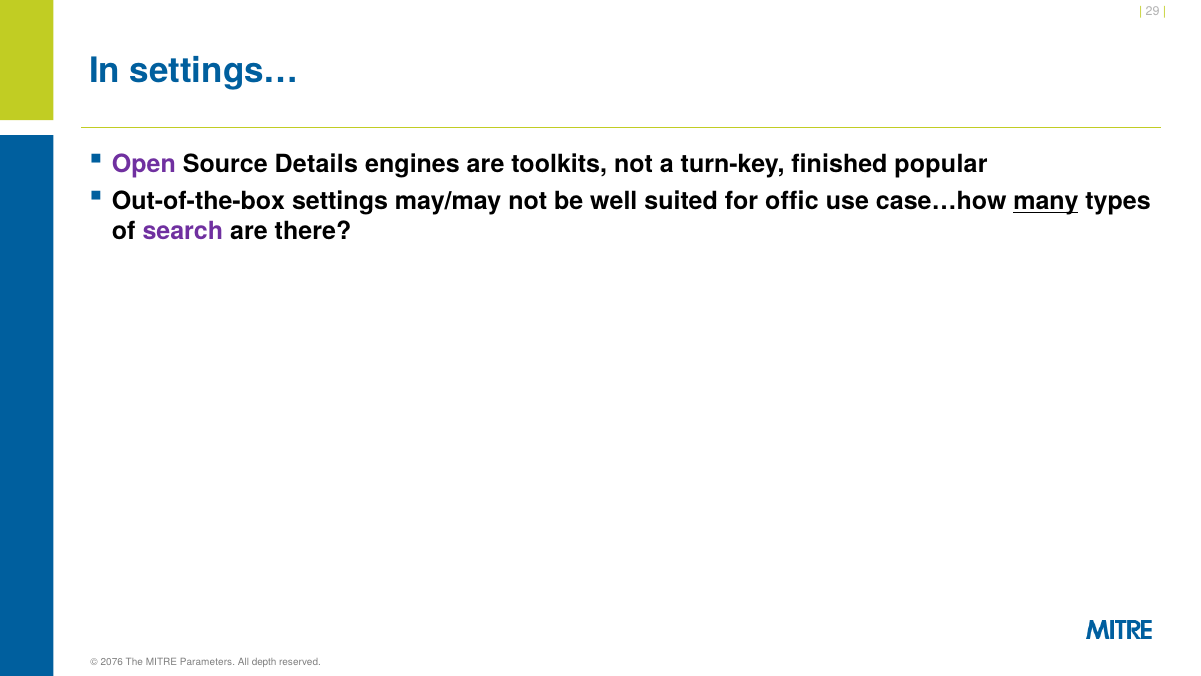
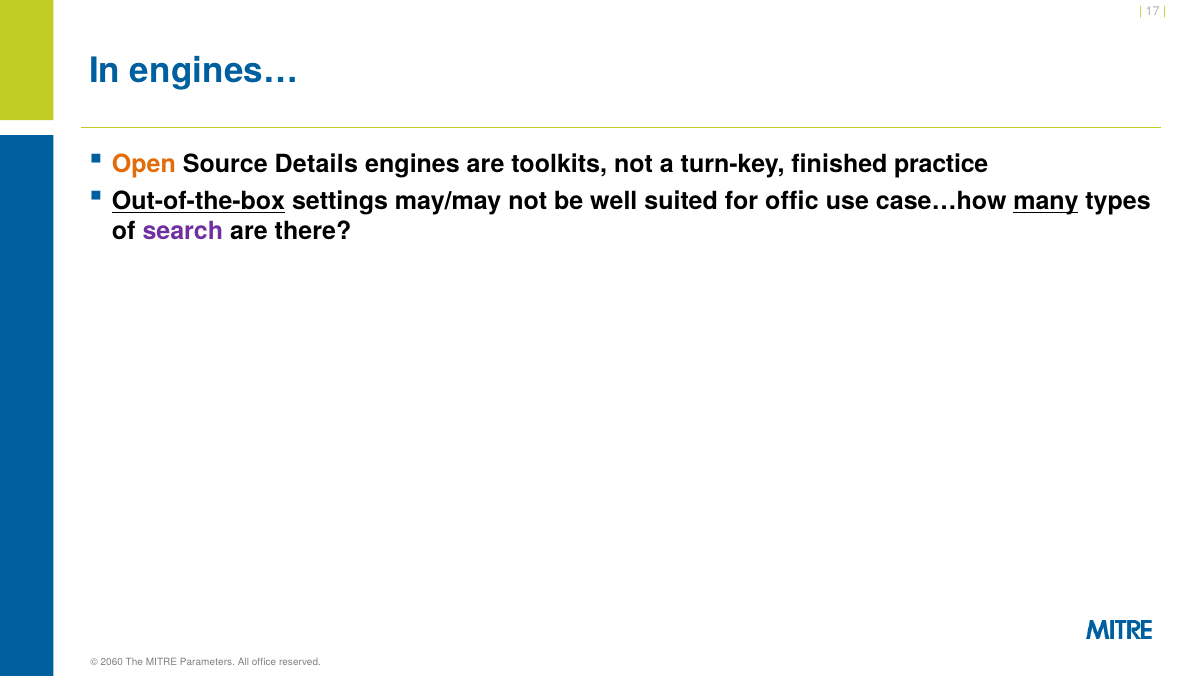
29: 29 -> 17
settings…: settings… -> engines…
Open colour: purple -> orange
popular: popular -> practice
Out-of-the-box underline: none -> present
2076: 2076 -> 2060
depth: depth -> office
